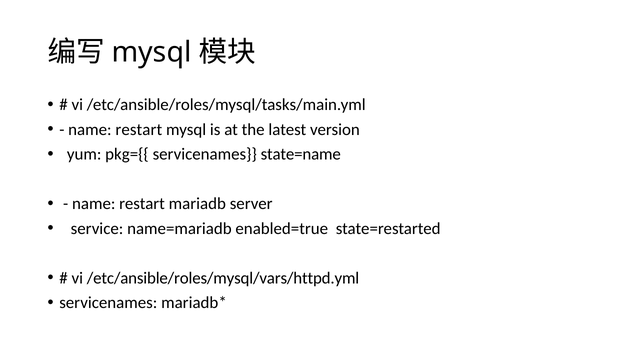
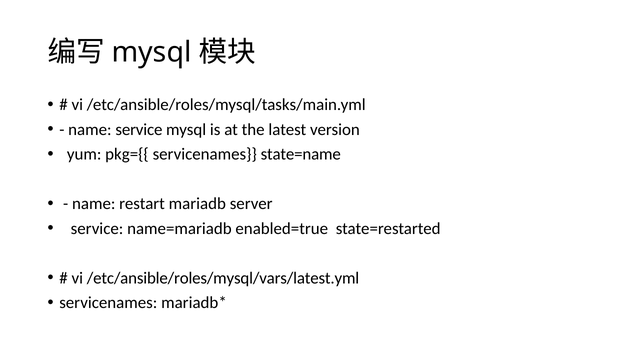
restart at (139, 130): restart -> service
/etc/ansible/roles/mysql/vars/httpd.yml: /etc/ansible/roles/mysql/vars/httpd.yml -> /etc/ansible/roles/mysql/vars/latest.yml
